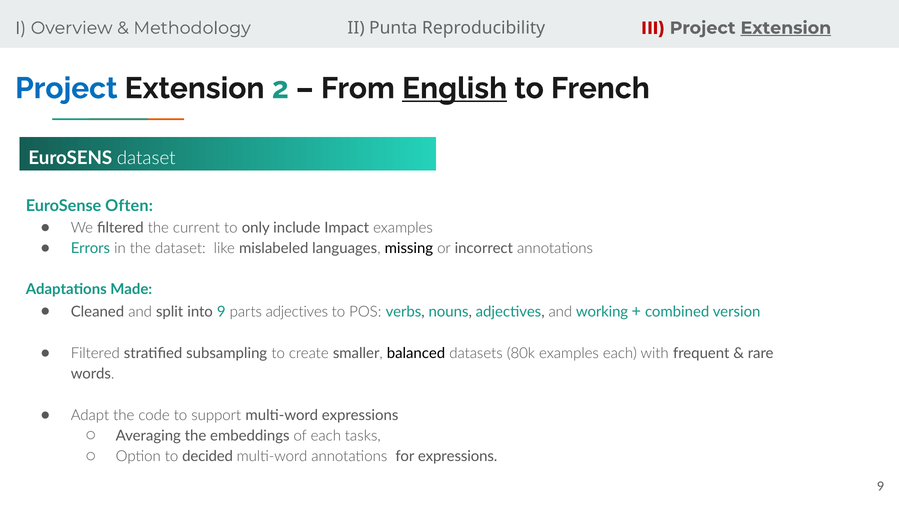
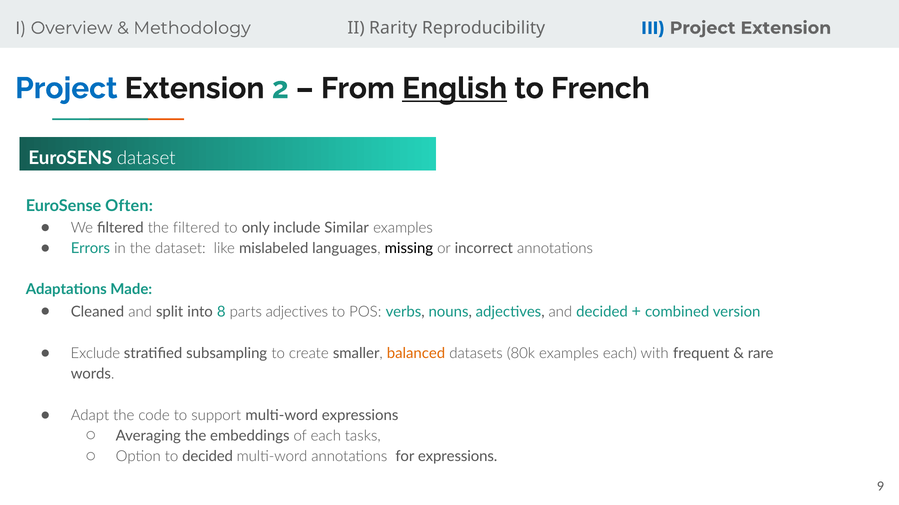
Punta: Punta -> Rarity
III colour: red -> blue
Extension at (786, 28) underline: present -> none
the current: current -> filtered
Impact: Impact -> Similar
into 9: 9 -> 8
and working: working -> decided
Filtered at (95, 354): Filtered -> Exclude
balanced colour: black -> orange
